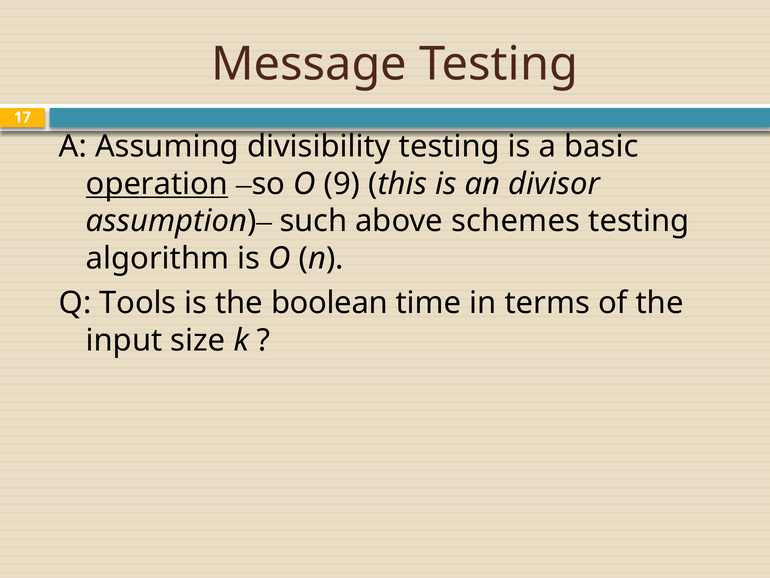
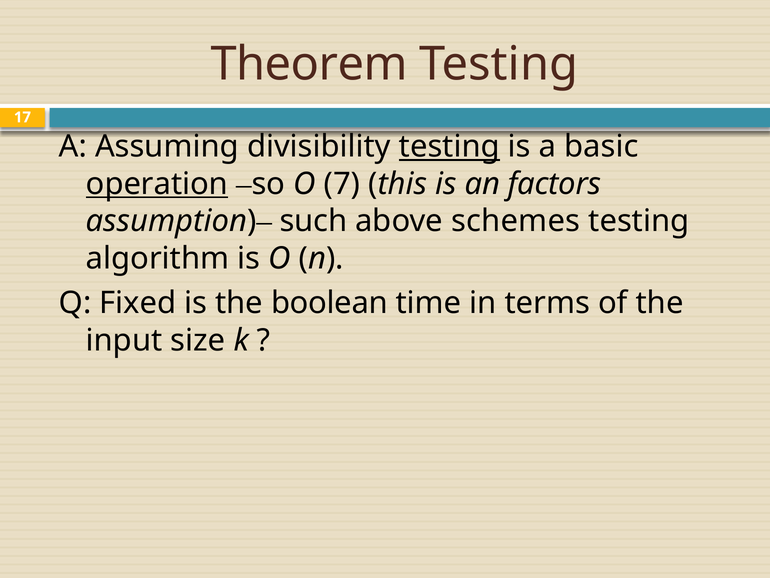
Message: Message -> Theorem
testing at (449, 146) underline: none -> present
9: 9 -> 7
divisor: divisor -> factors
Tools: Tools -> Fixed
